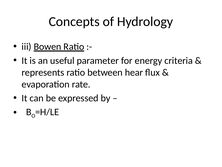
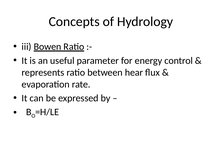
criteria: criteria -> control
